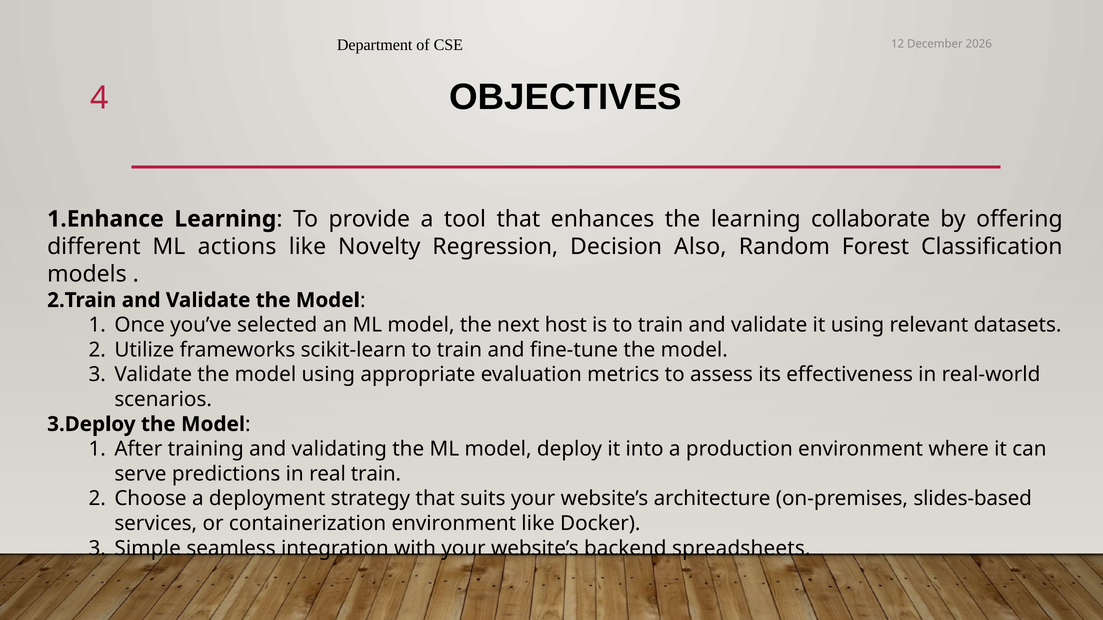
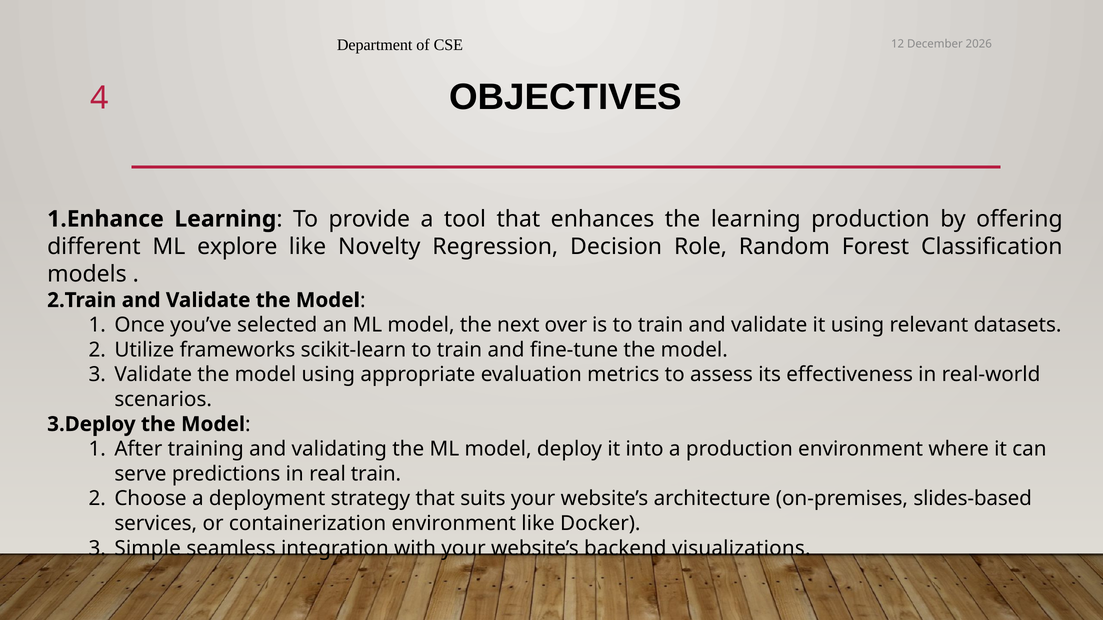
learning collaborate: collaborate -> production
actions: actions -> explore
Also: Also -> Role
host: host -> over
spreadsheets: spreadsheets -> visualizations
